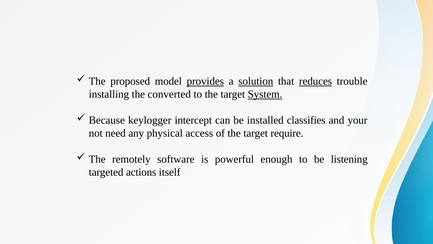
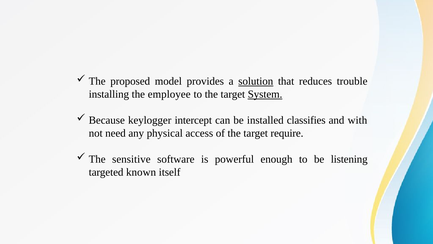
provides underline: present -> none
reduces underline: present -> none
converted: converted -> employee
your: your -> with
remotely: remotely -> sensitive
actions: actions -> known
